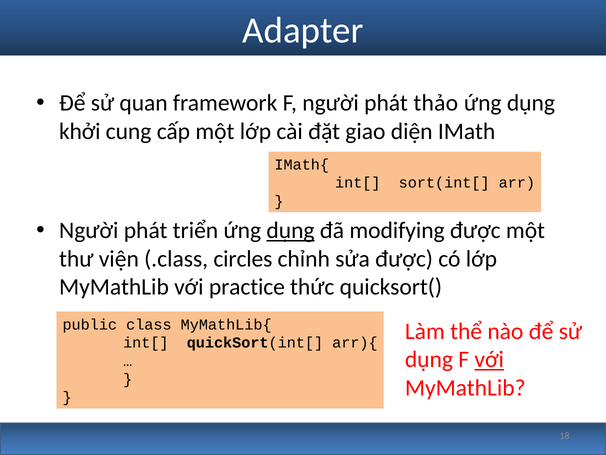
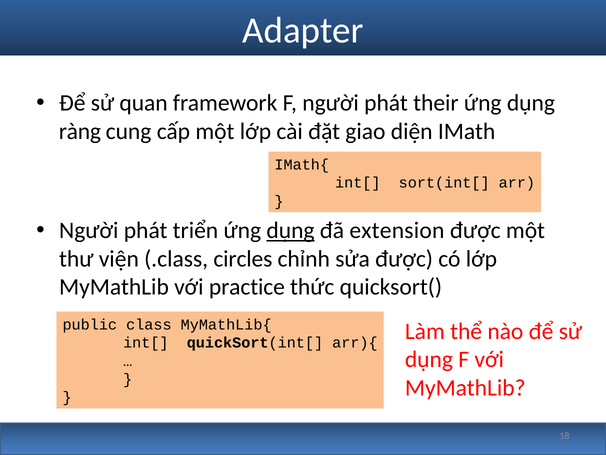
thảo: thảo -> their
khởi: khởi -> ràng
modifying: modifying -> extension
với at (489, 359) underline: present -> none
